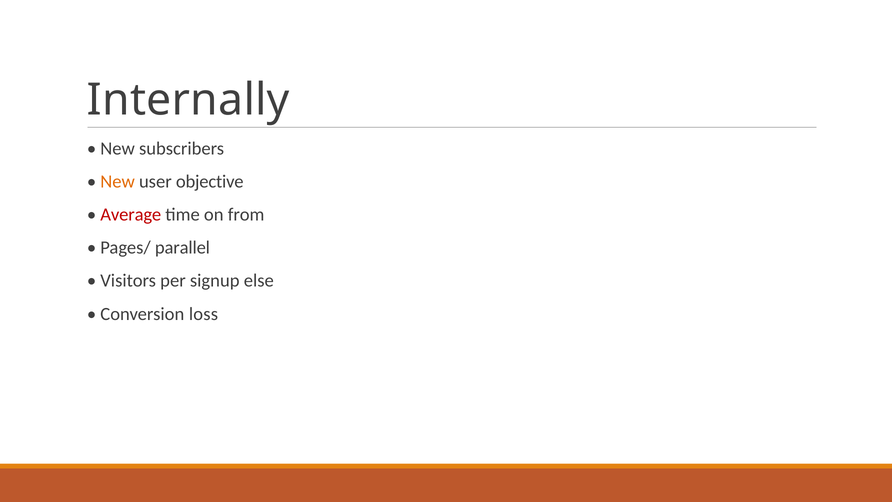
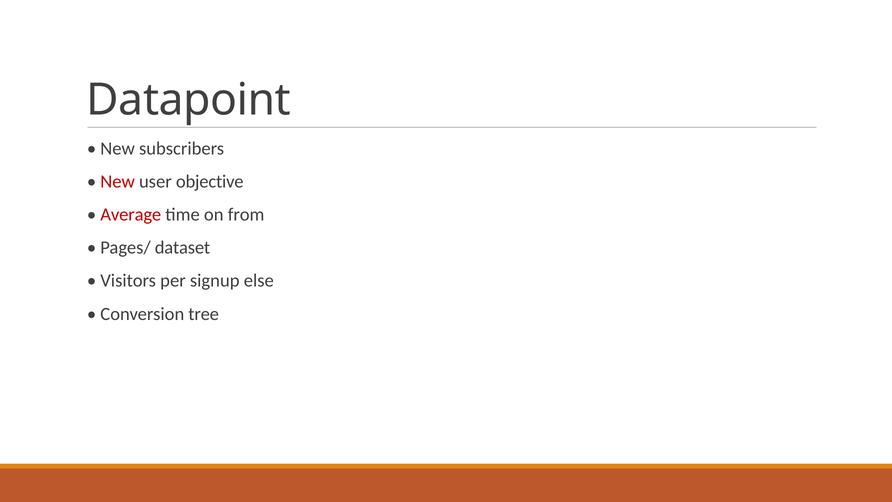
Internally: Internally -> Datapoint
New at (118, 181) colour: orange -> red
parallel: parallel -> dataset
loss: loss -> tree
